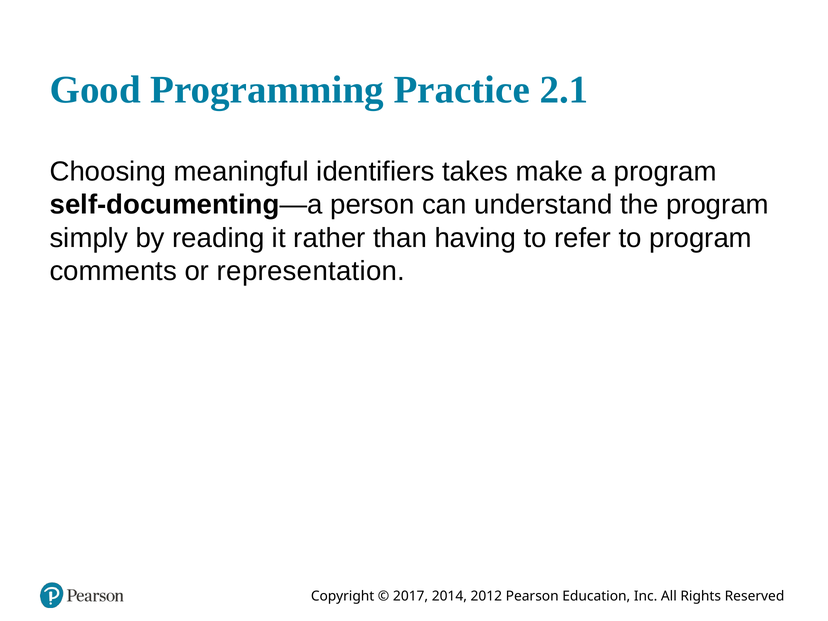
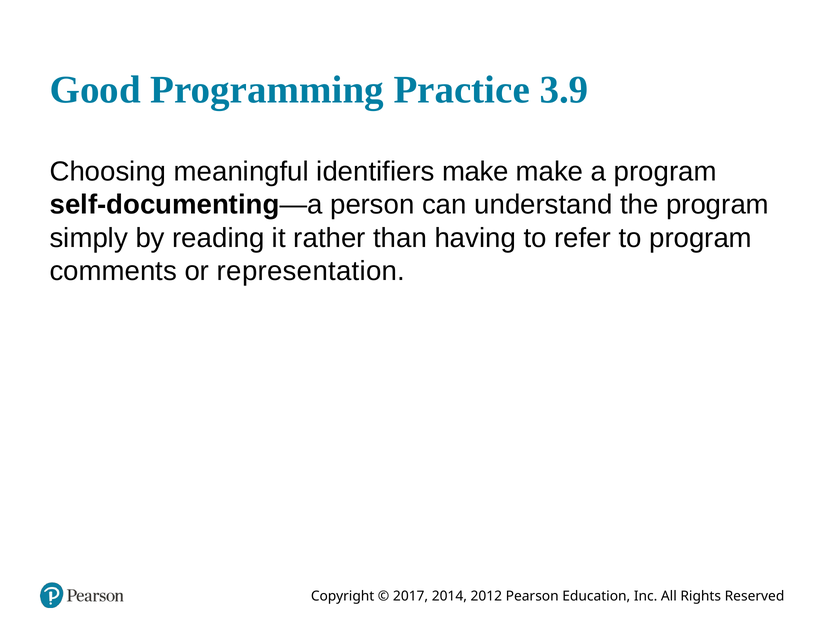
2.1: 2.1 -> 3.9
identifiers takes: takes -> make
